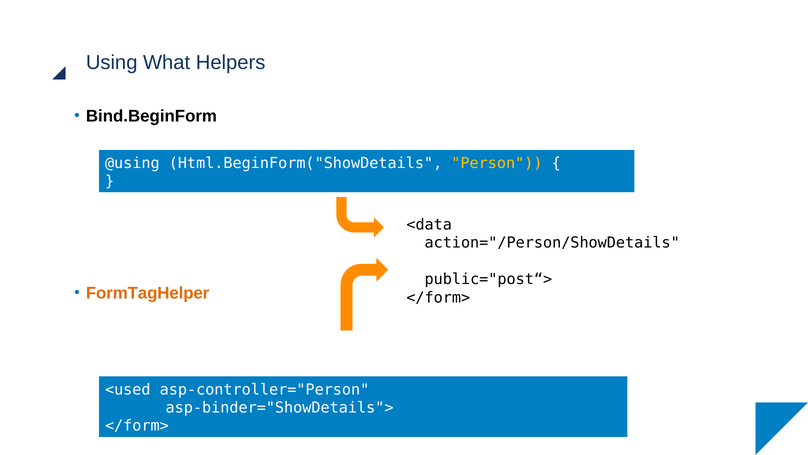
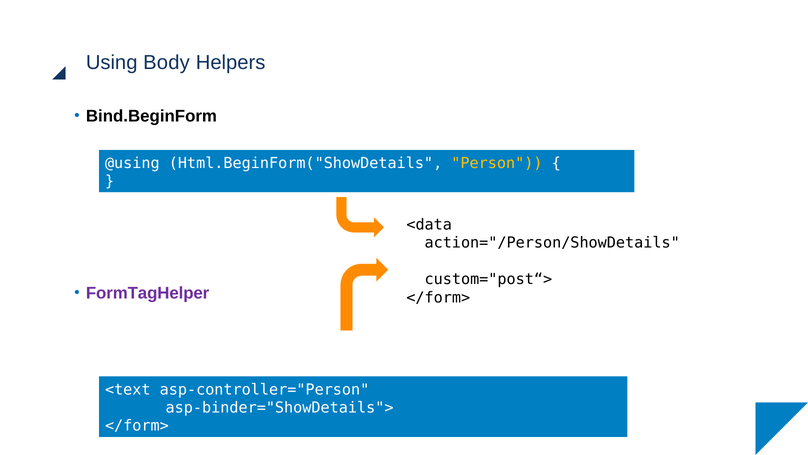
What: What -> Body
public="post“>: public="post“> -> custom="post“>
FormTagHelper colour: orange -> purple
<used: <used -> <text
